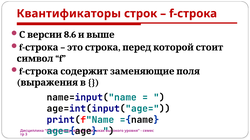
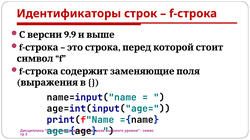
Квантификаторы: Квантификаторы -> Идентификаторы
8.6: 8.6 -> 9.9
